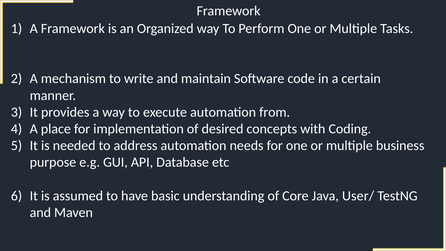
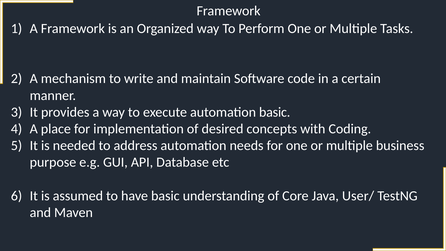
automation from: from -> basic
